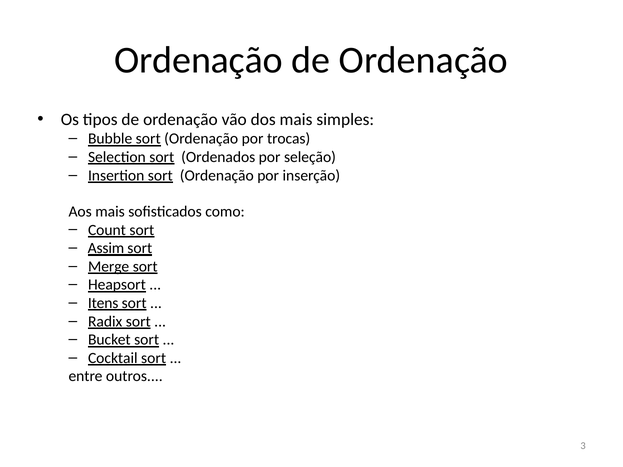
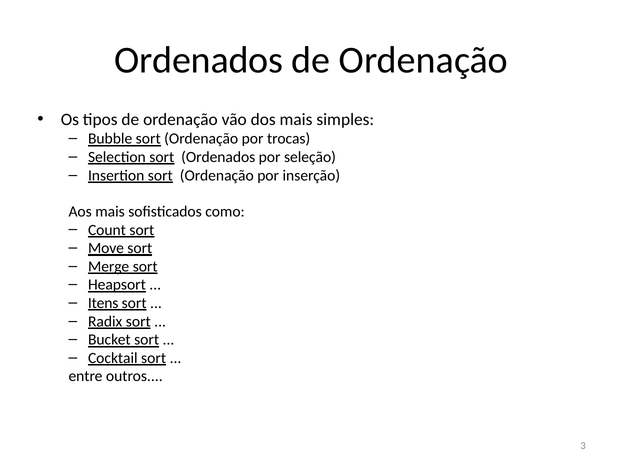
Ordenação at (199, 60): Ordenação -> Ordenados
Assim: Assim -> Move
